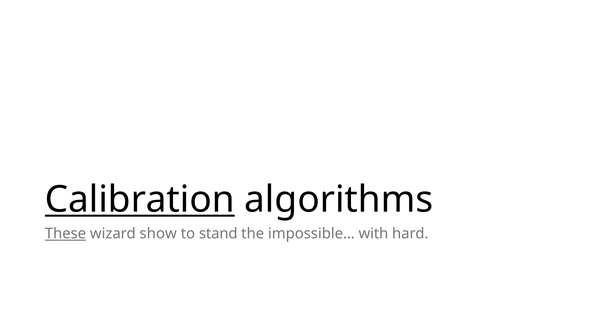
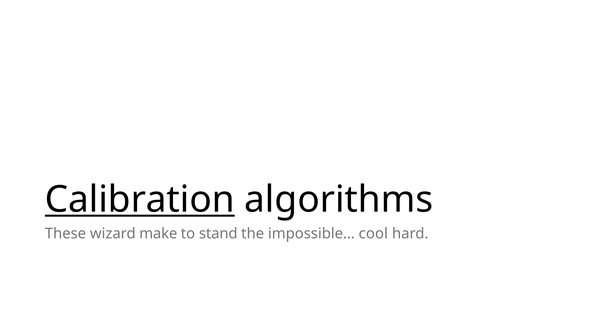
These underline: present -> none
show: show -> make
with: with -> cool
